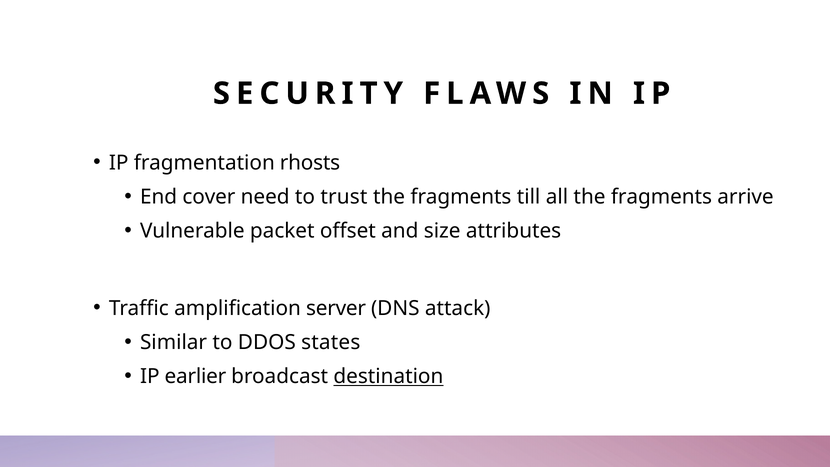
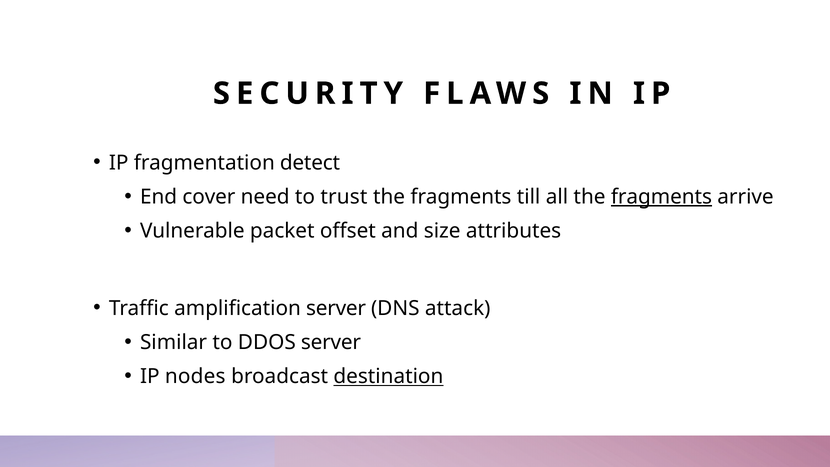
rhosts: rhosts -> detect
fragments at (661, 197) underline: none -> present
DDOS states: states -> server
earlier: earlier -> nodes
